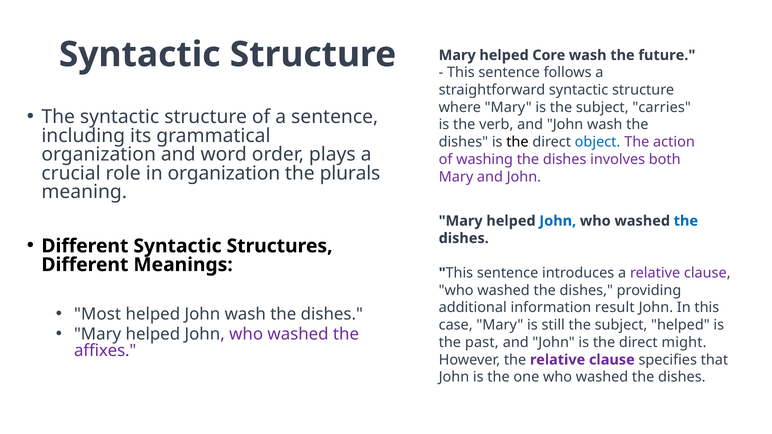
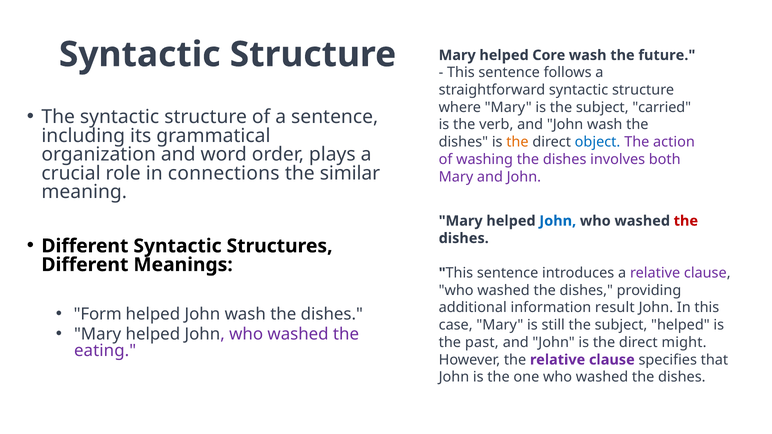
carries: carries -> carried
the at (517, 142) colour: black -> orange
in organization: organization -> connections
plurals: plurals -> similar
the at (686, 221) colour: blue -> red
Most: Most -> Form
affixes: affixes -> eating
